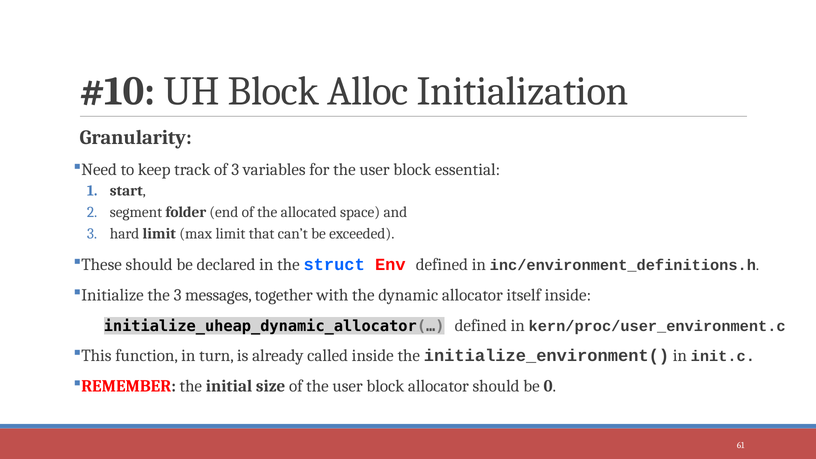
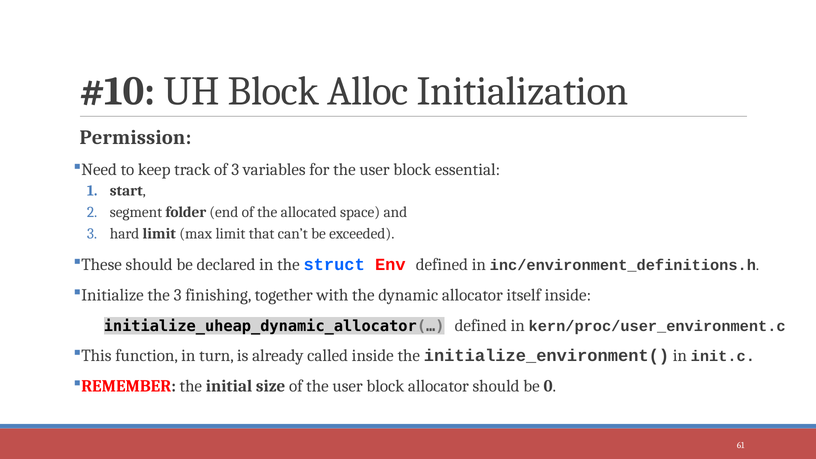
Granularity: Granularity -> Permission
messages: messages -> finishing
